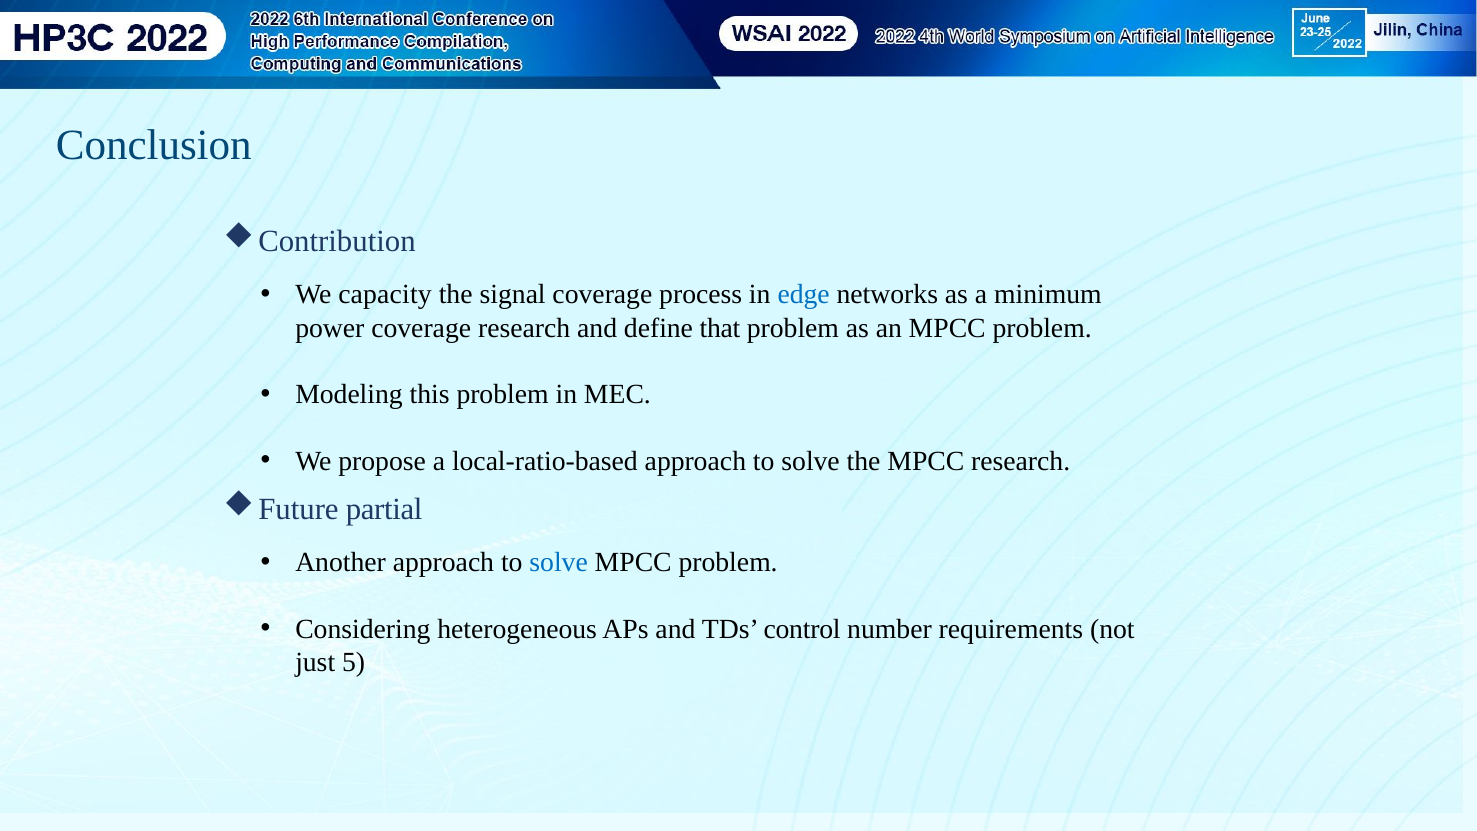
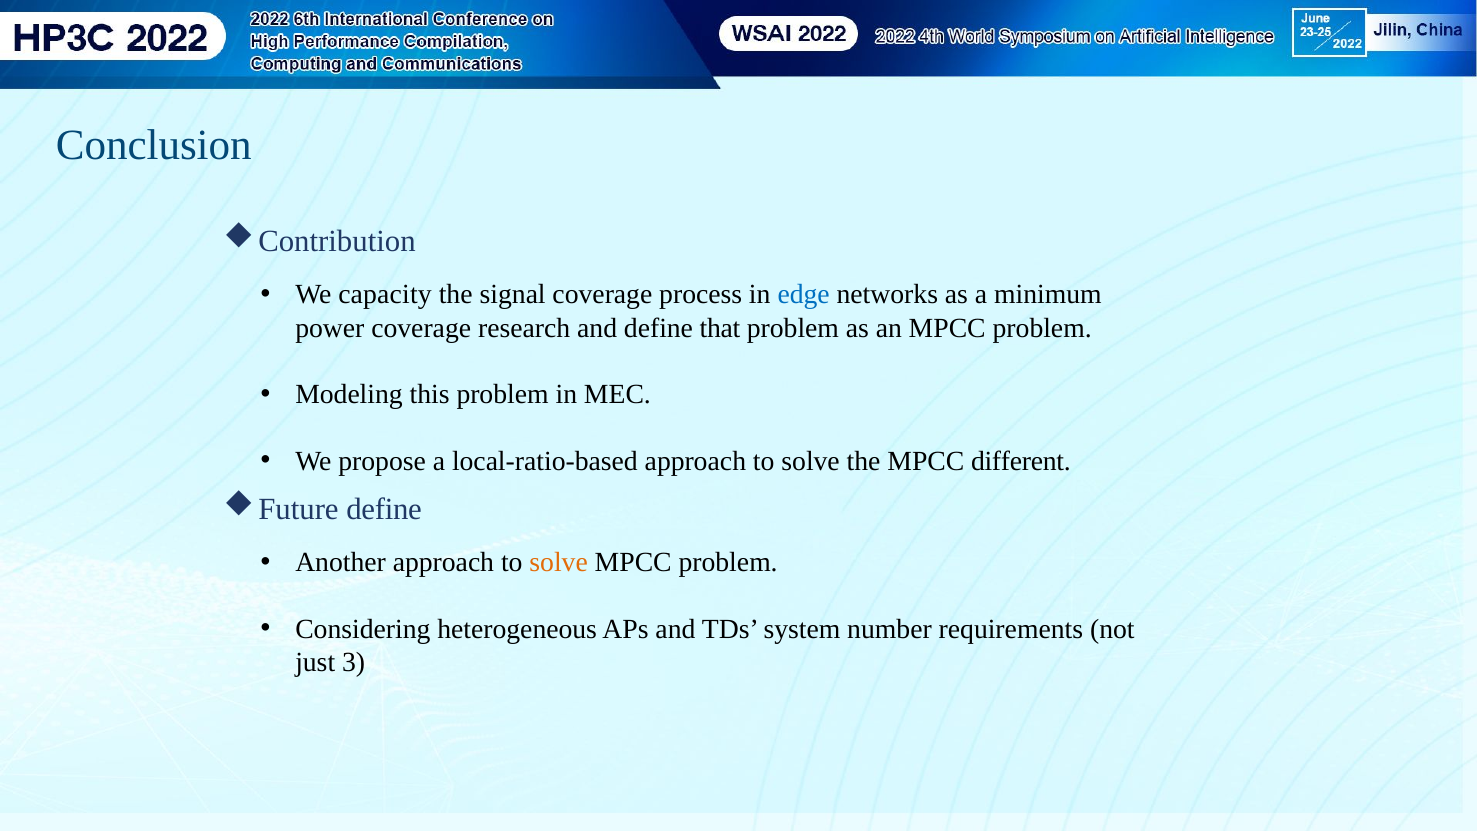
MPCC research: research -> different
partial at (384, 509): partial -> define
solve at (559, 563) colour: blue -> orange
control: control -> system
5: 5 -> 3
